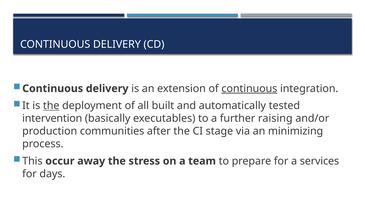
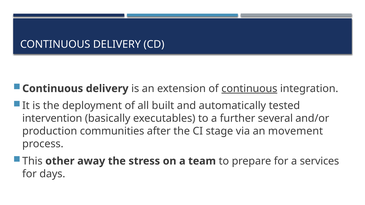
the at (51, 106) underline: present -> none
raising: raising -> several
minimizing: minimizing -> movement
occur: occur -> other
